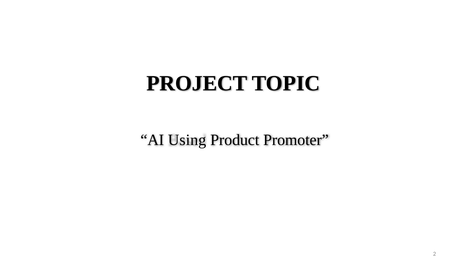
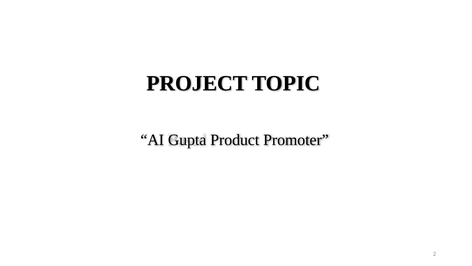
Using: Using -> Gupta
